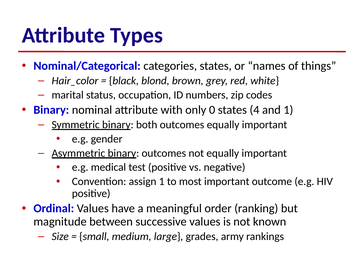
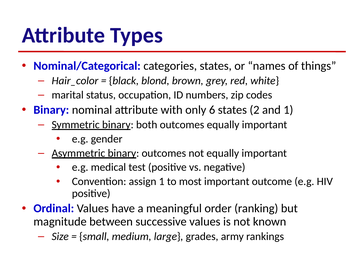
0: 0 -> 6
4: 4 -> 2
